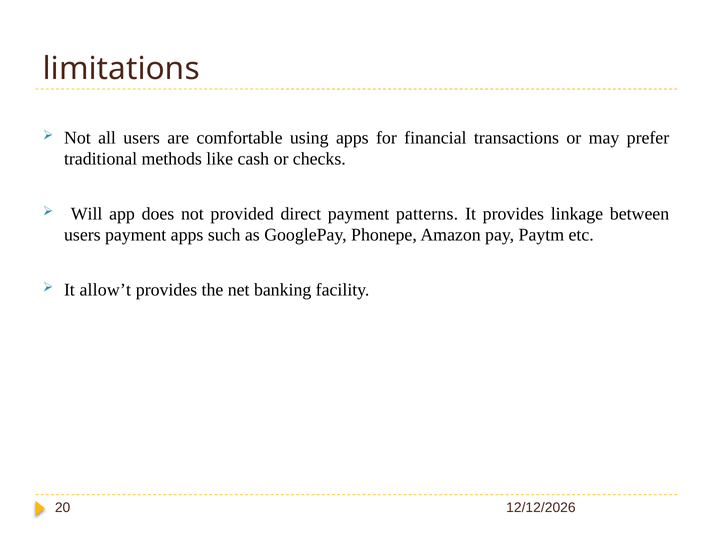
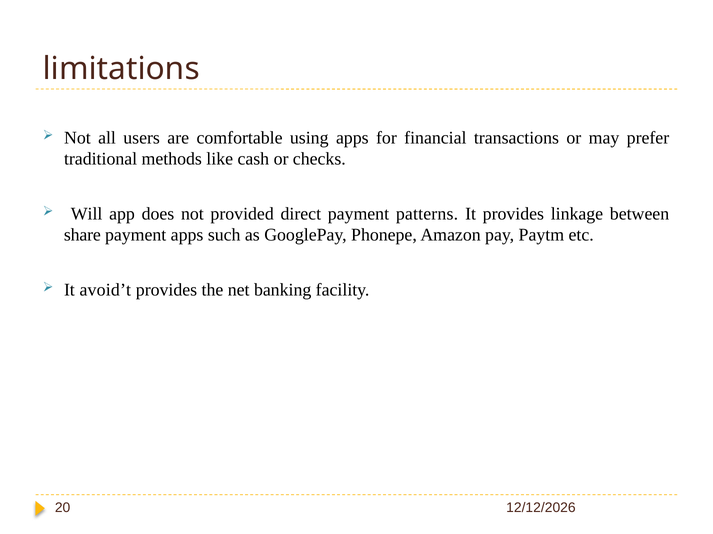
users at (82, 235): users -> share
allow’t: allow’t -> avoid’t
